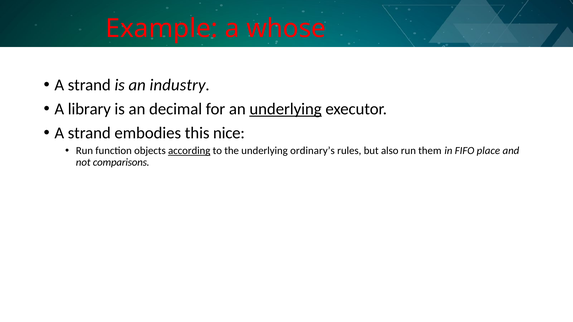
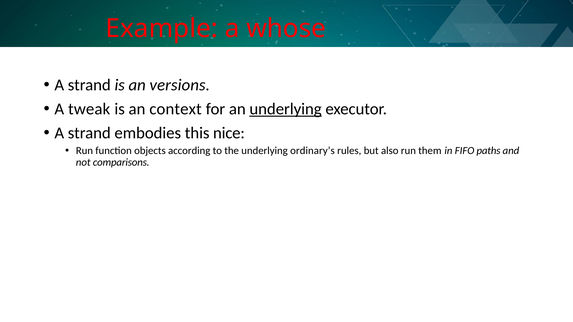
industry: industry -> versions
library: library -> tweak
decimal: decimal -> context
according underline: present -> none
place: place -> paths
